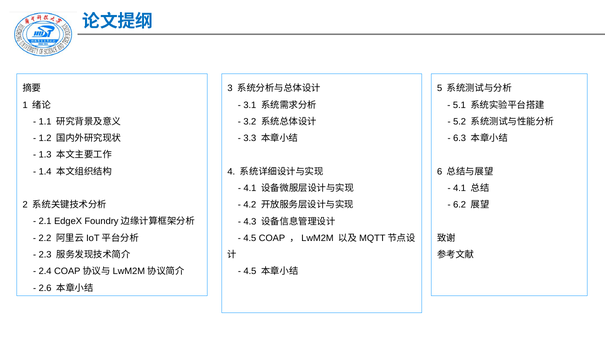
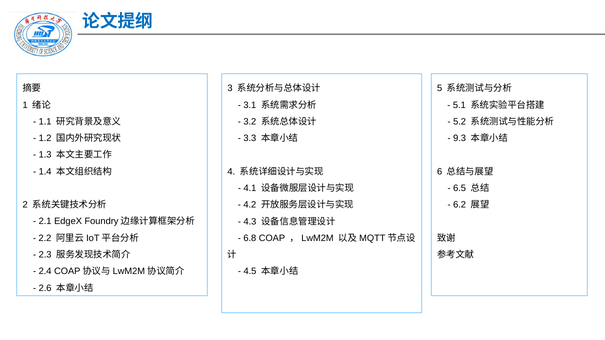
6.3: 6.3 -> 9.3
4.1 at (460, 188): 4.1 -> 6.5
4.5 at (250, 238): 4.5 -> 6.8
